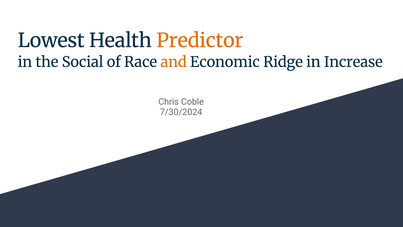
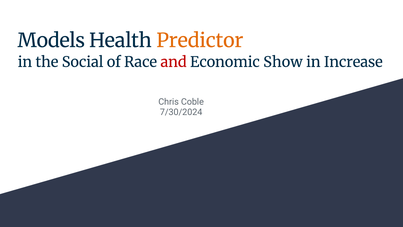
Lowest: Lowest -> Models
and colour: orange -> red
Ridge: Ridge -> Show
